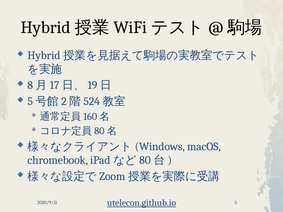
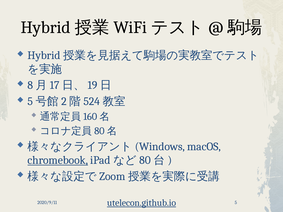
chromebook underline: none -> present
